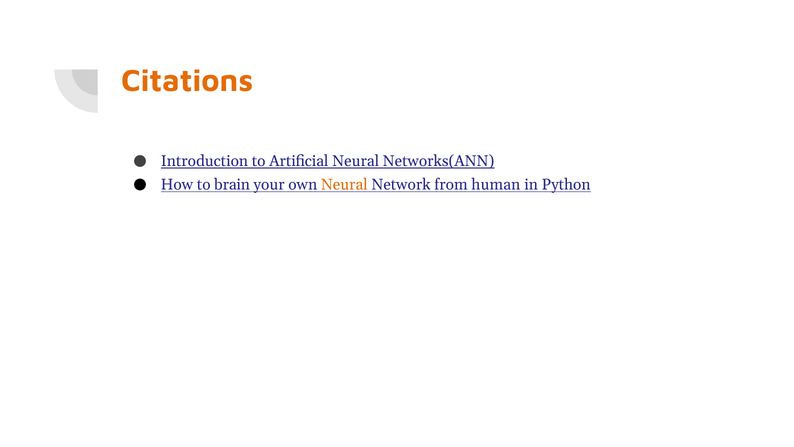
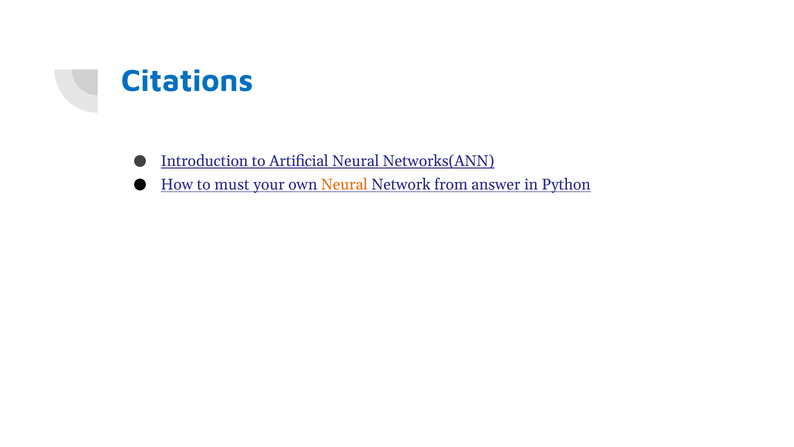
Citations colour: orange -> blue
brain: brain -> must
human: human -> answer
